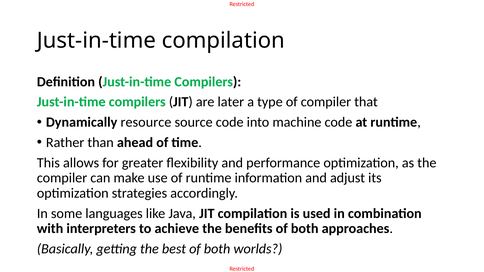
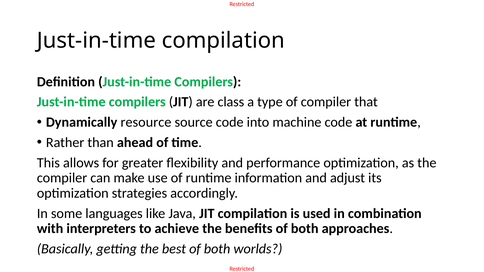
later: later -> class
